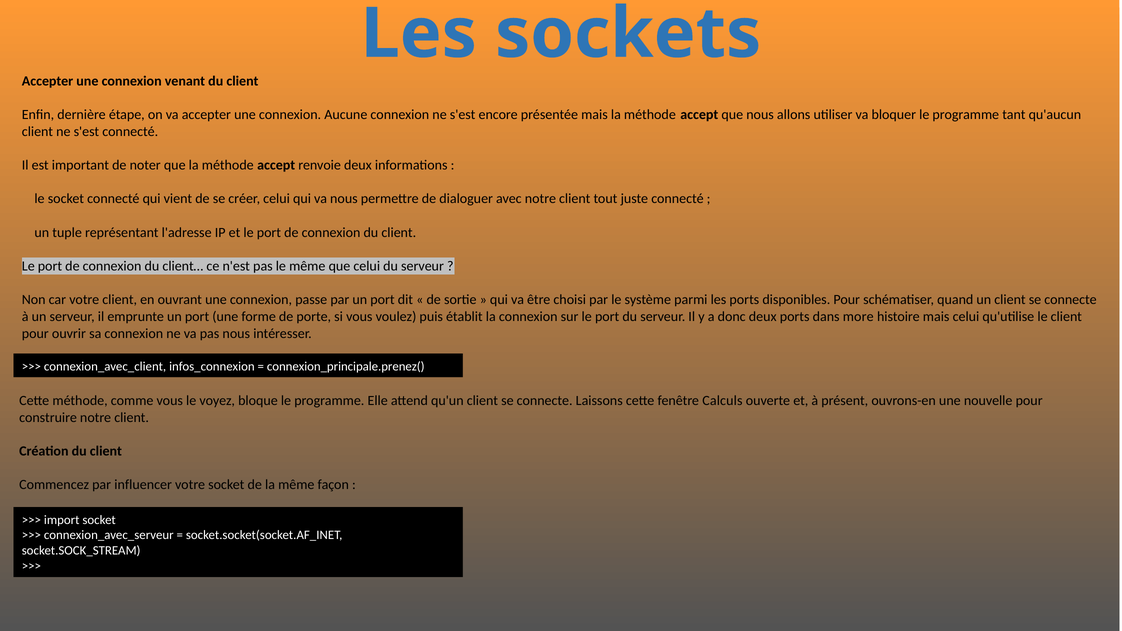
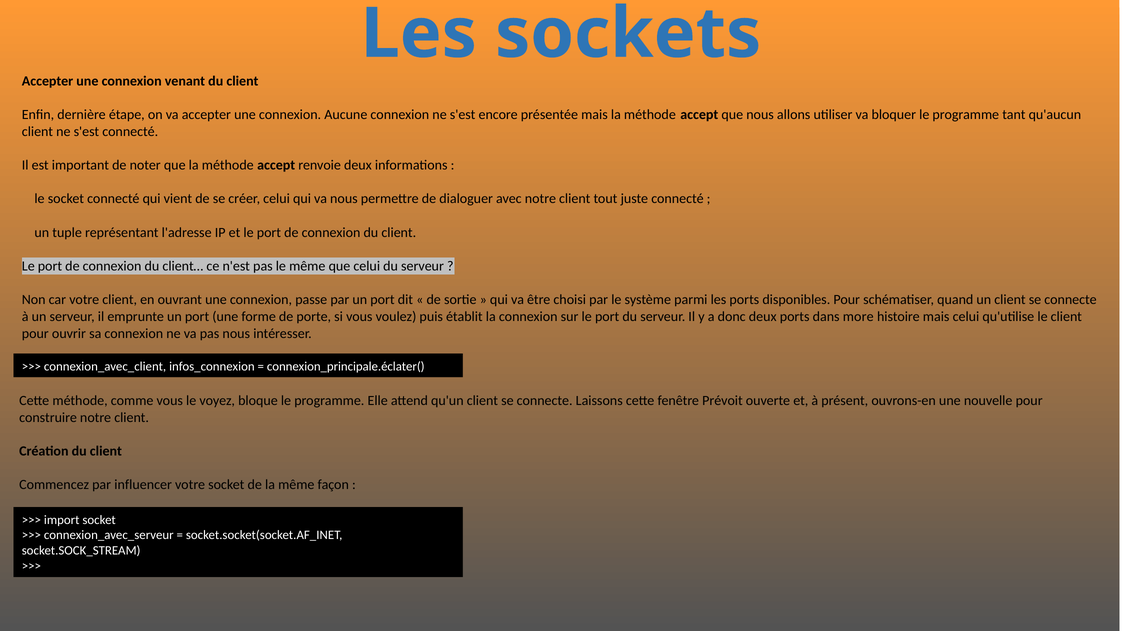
connexion_principale.prenez(: connexion_principale.prenez( -> connexion_principale.éclater(
Calculs: Calculs -> Prévoit
